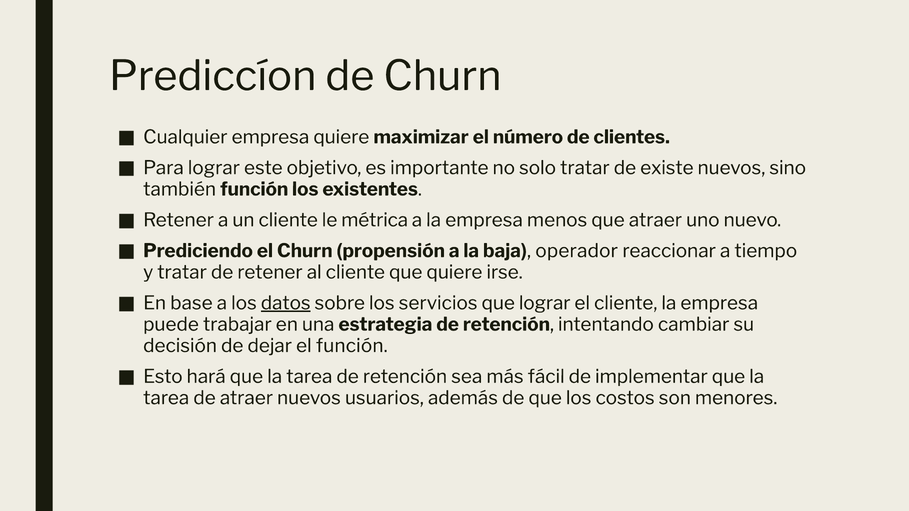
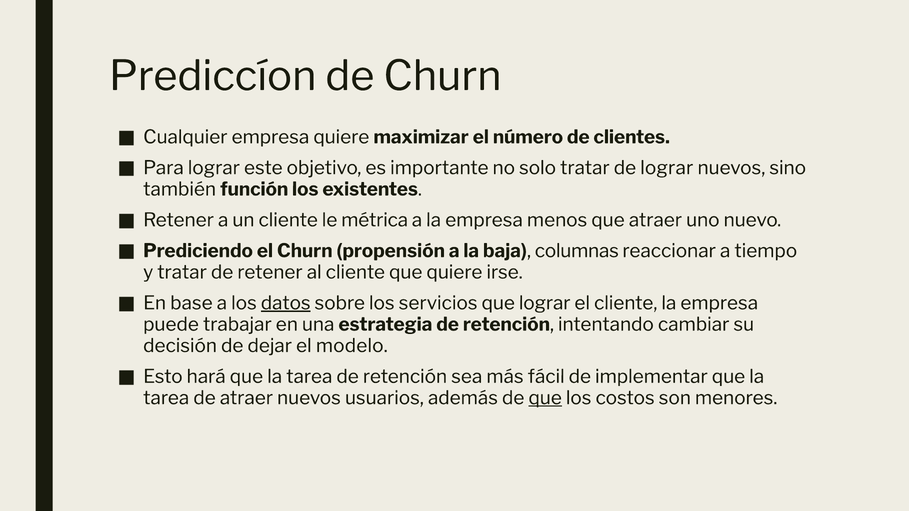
de existe: existe -> lograr
operador: operador -> columnas
el función: función -> modelo
que at (545, 398) underline: none -> present
